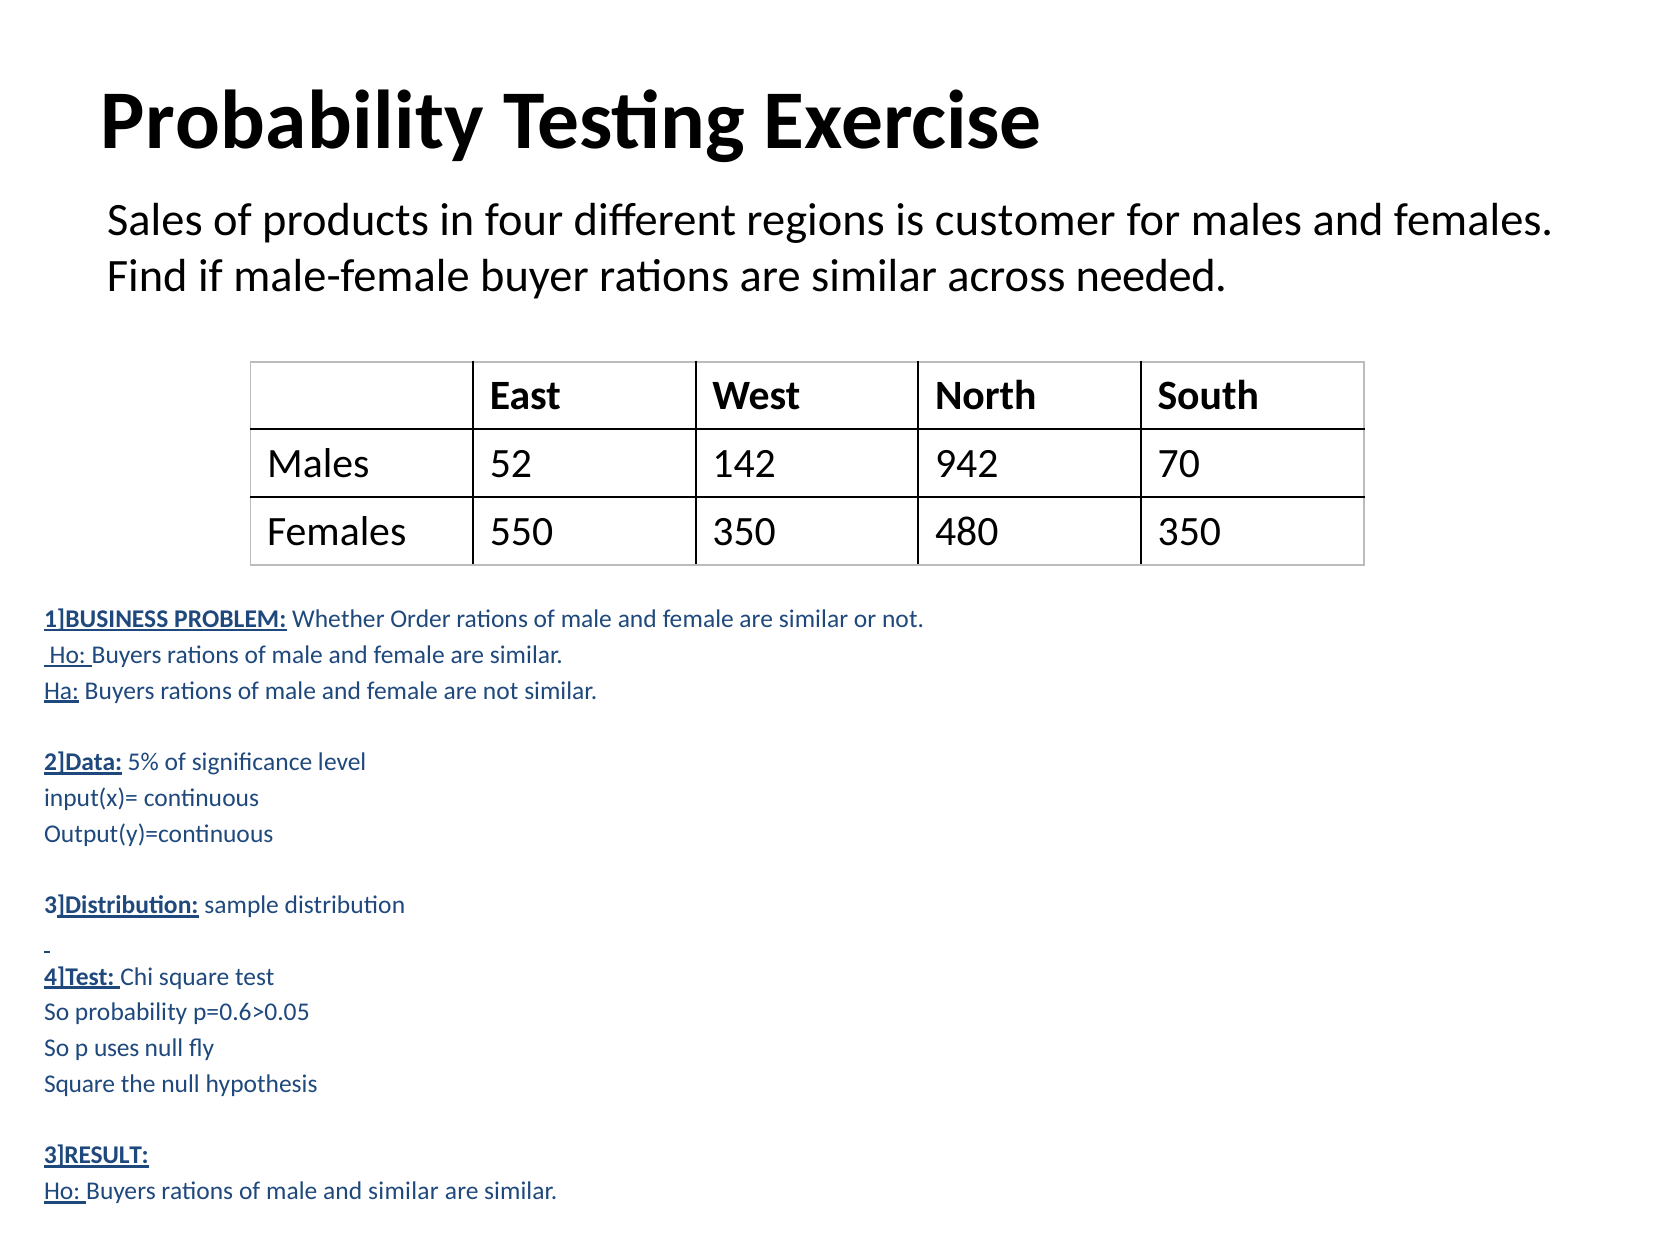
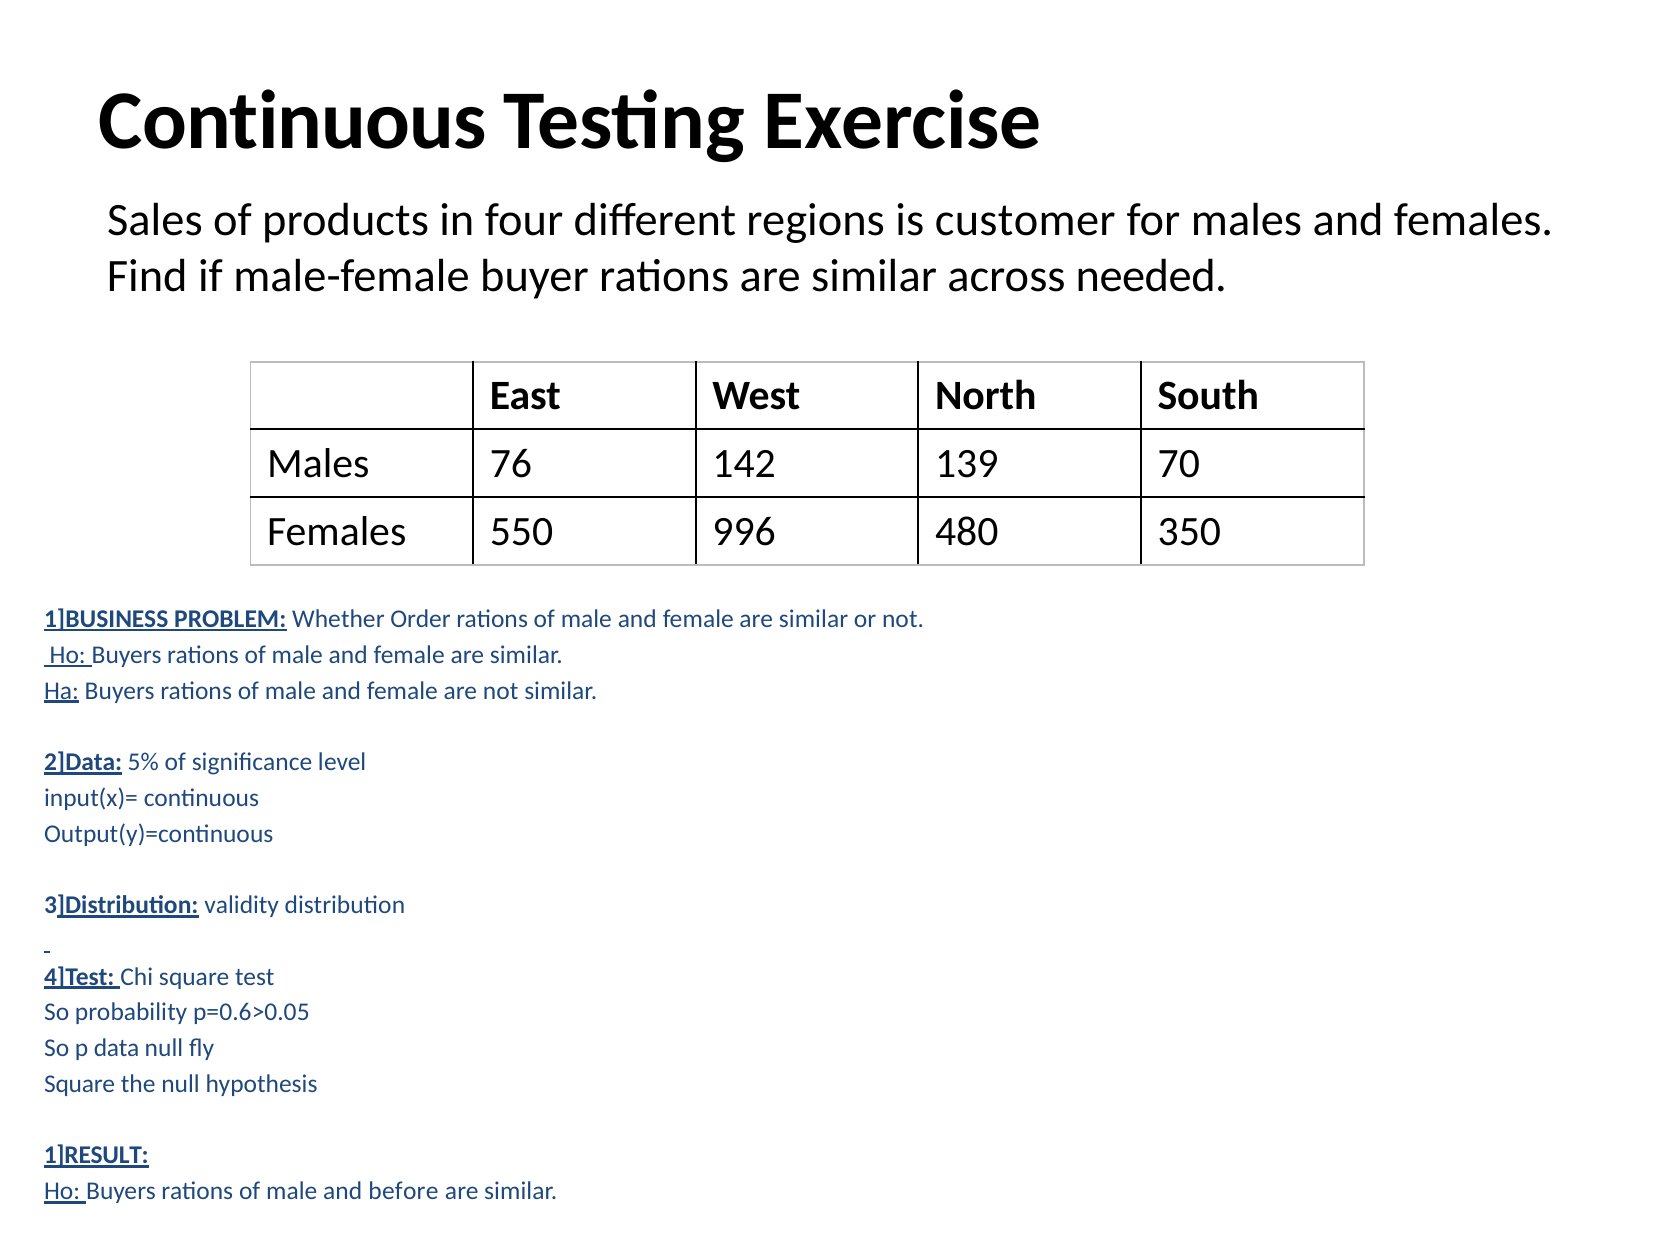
Probability at (292, 121): Probability -> Continuous
52: 52 -> 76
942: 942 -> 139
550 350: 350 -> 996
sample: sample -> validity
uses: uses -> data
3]RESULT: 3]RESULT -> 1]RESULT
and similar: similar -> before
